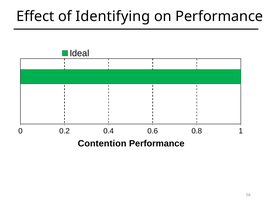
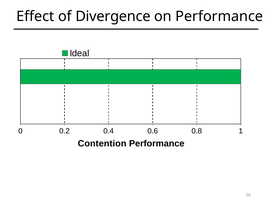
Identifying: Identifying -> Divergence
